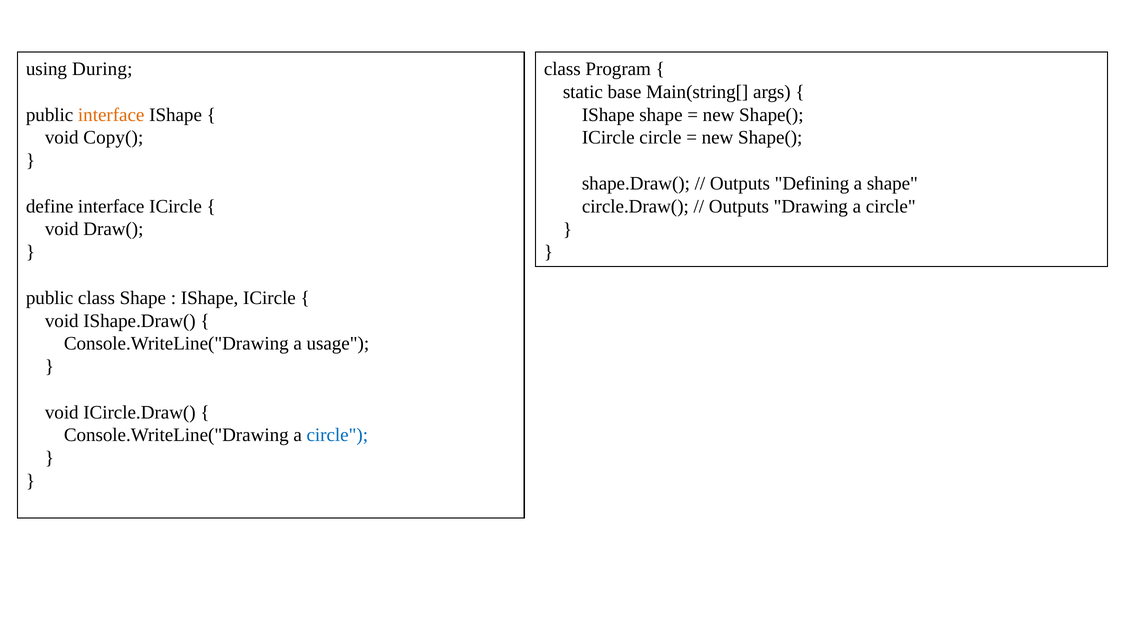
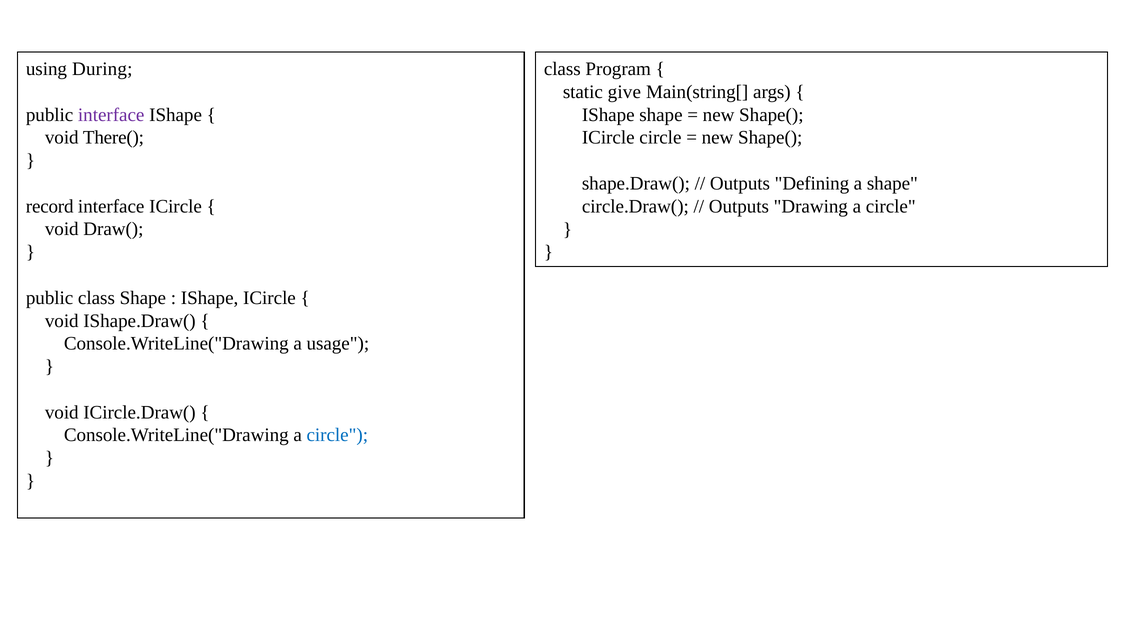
base: base -> give
interface at (111, 115) colour: orange -> purple
Copy(: Copy( -> There(
define: define -> record
